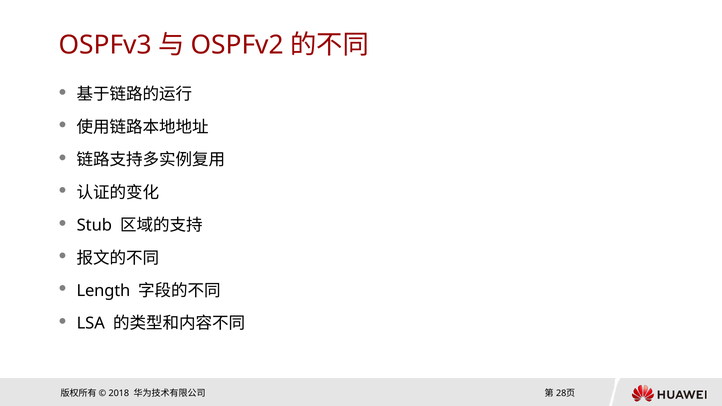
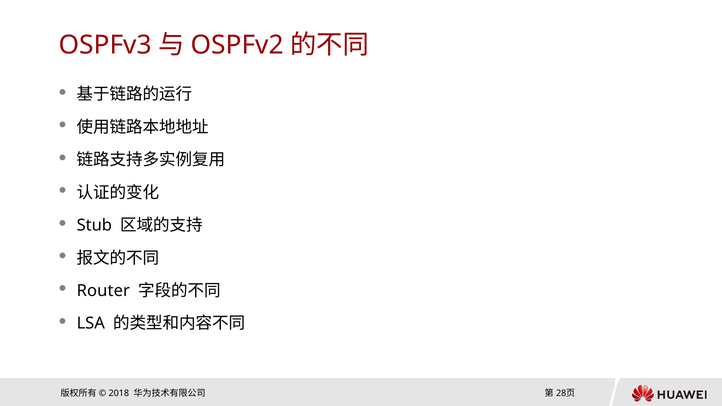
Length: Length -> Router
